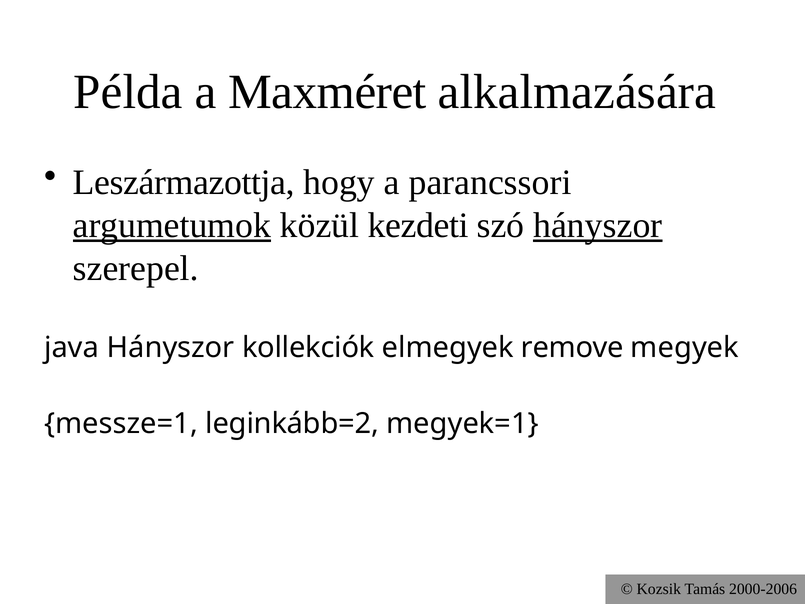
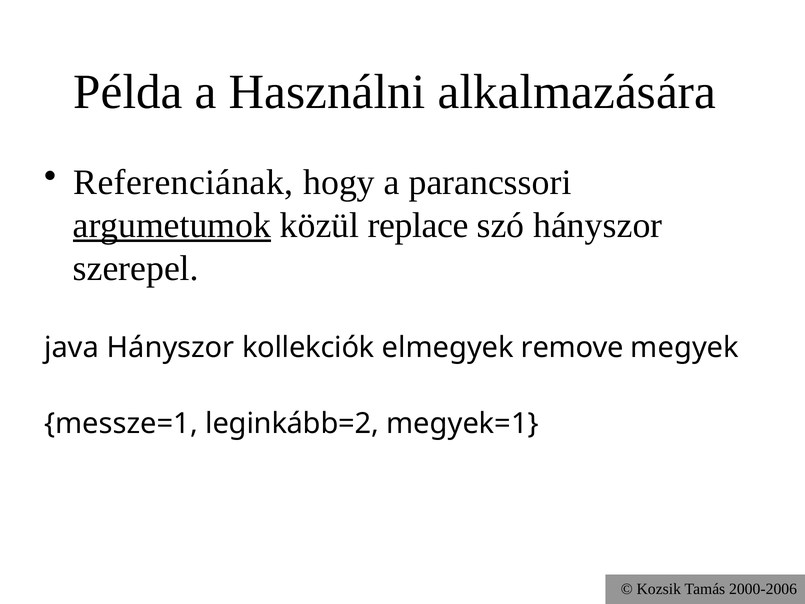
Maxméret: Maxméret -> Használni
Leszármazottja: Leszármazottja -> Referenciának
kezdeti: kezdeti -> replace
hányszor at (598, 225) underline: present -> none
